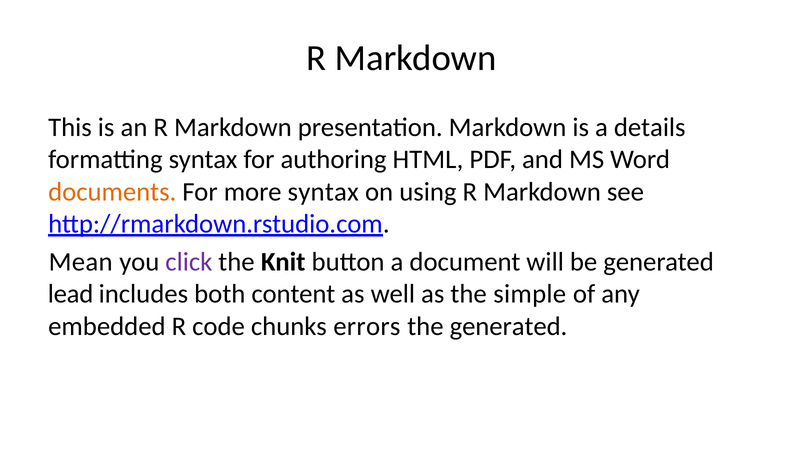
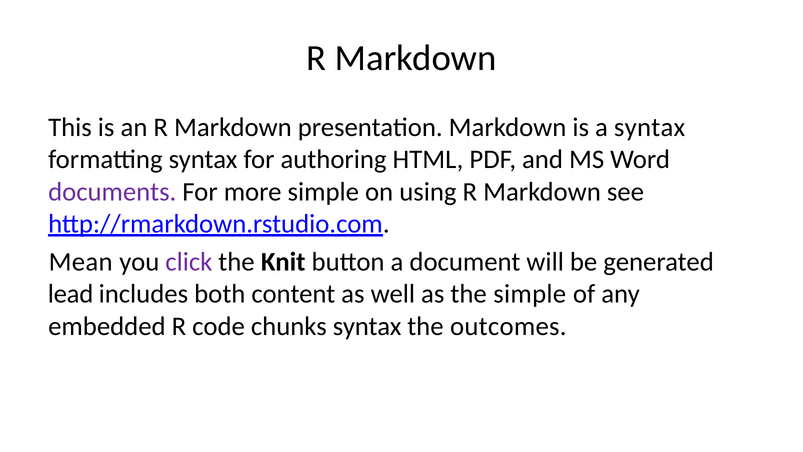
a details: details -> syntax
documents colour: orange -> purple
more syntax: syntax -> simple
chunks errors: errors -> syntax
the generated: generated -> outcomes
